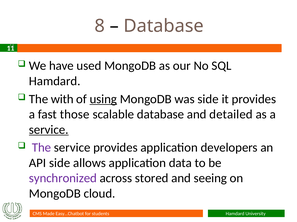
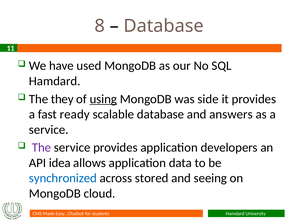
with: with -> they
those: those -> ready
detailed: detailed -> answers
service at (49, 130) underline: present -> none
API side: side -> idea
synchronized colour: purple -> blue
